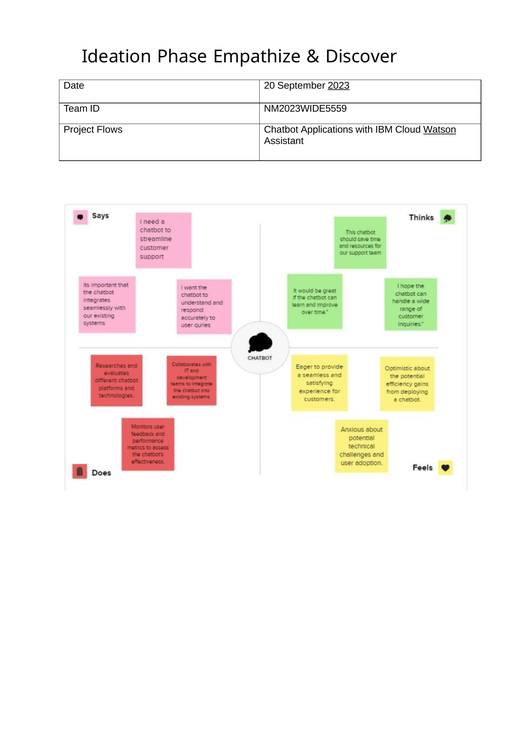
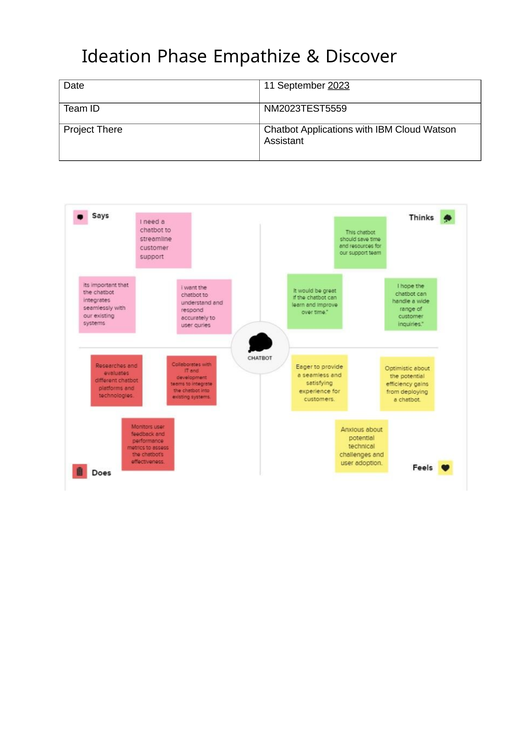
20: 20 -> 11
NM2023WIDE5559: NM2023WIDE5559 -> NM2023TEST5559
Flows: Flows -> There
Watson underline: present -> none
